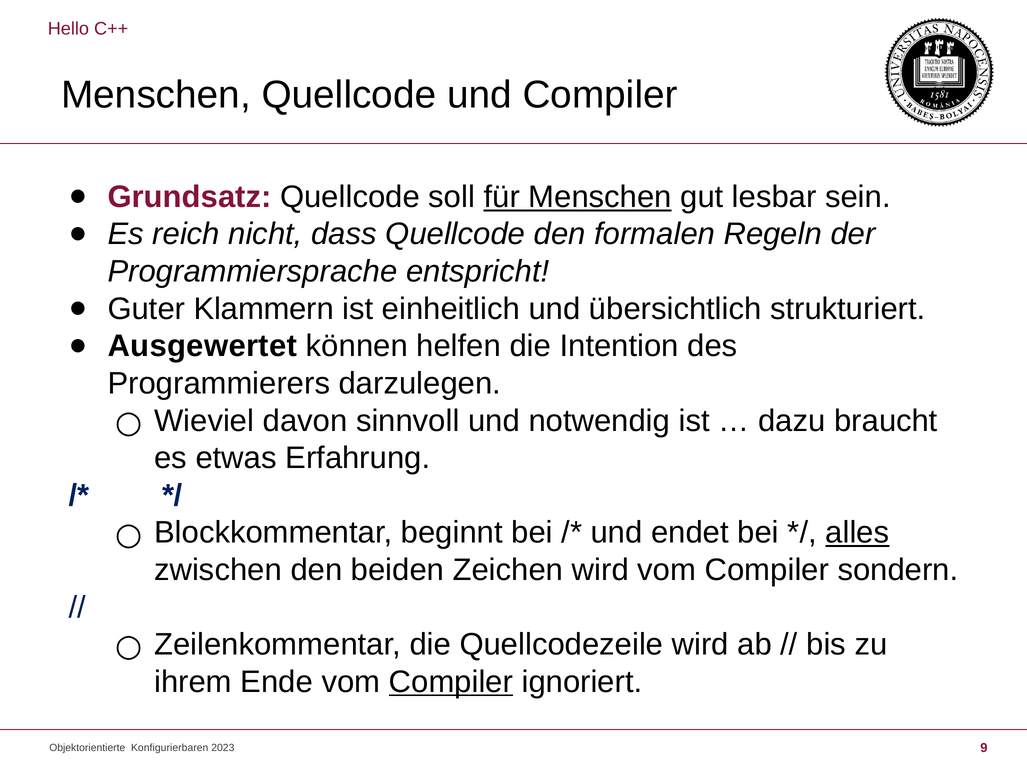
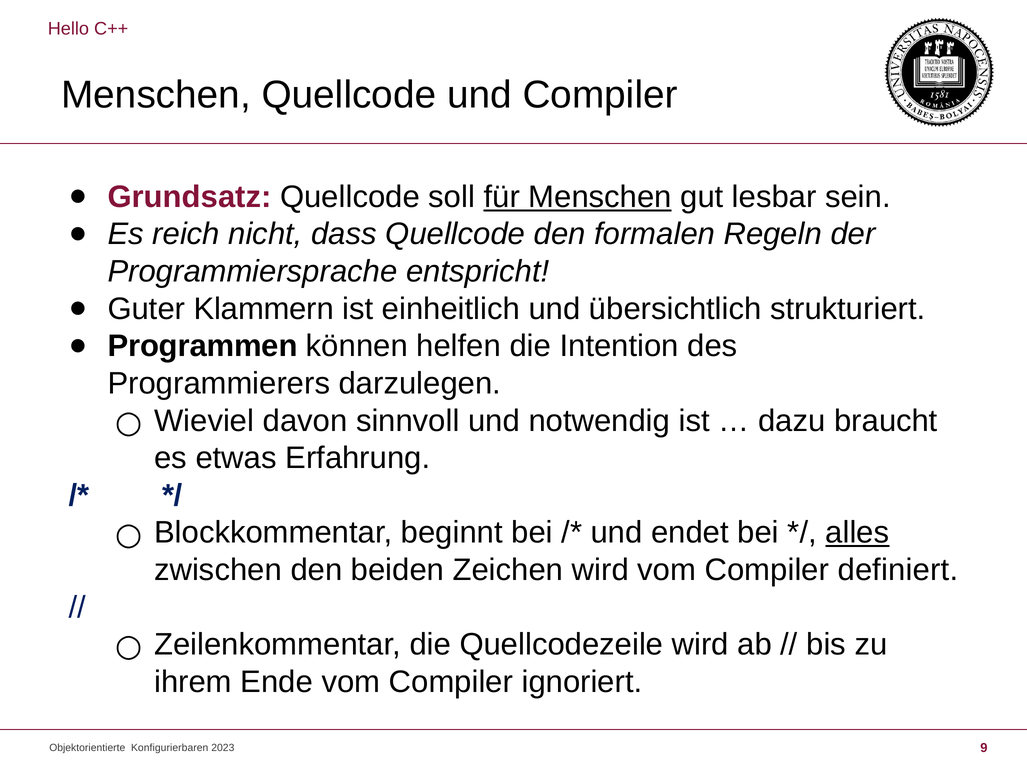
Ausgewertet: Ausgewertet -> Programmen
sondern: sondern -> definiert
Compiler at (451, 681) underline: present -> none
